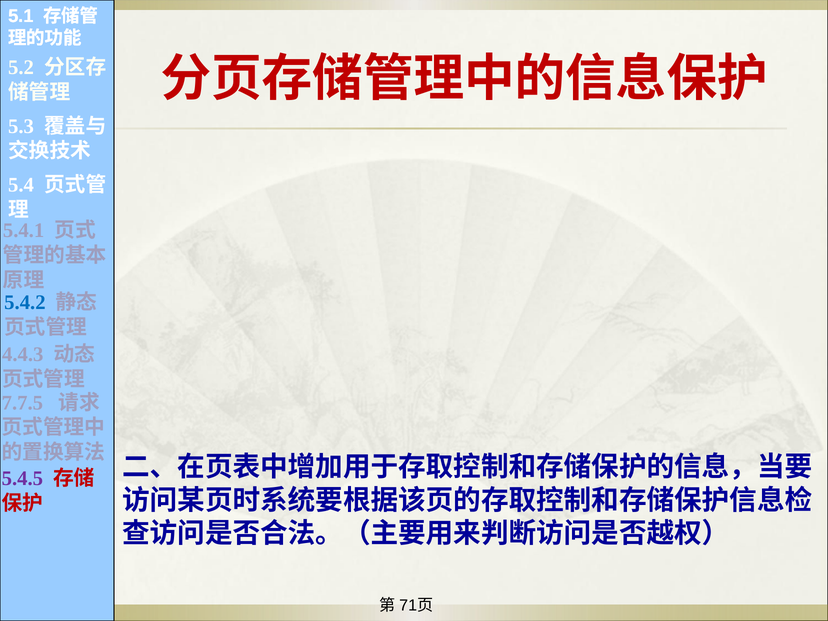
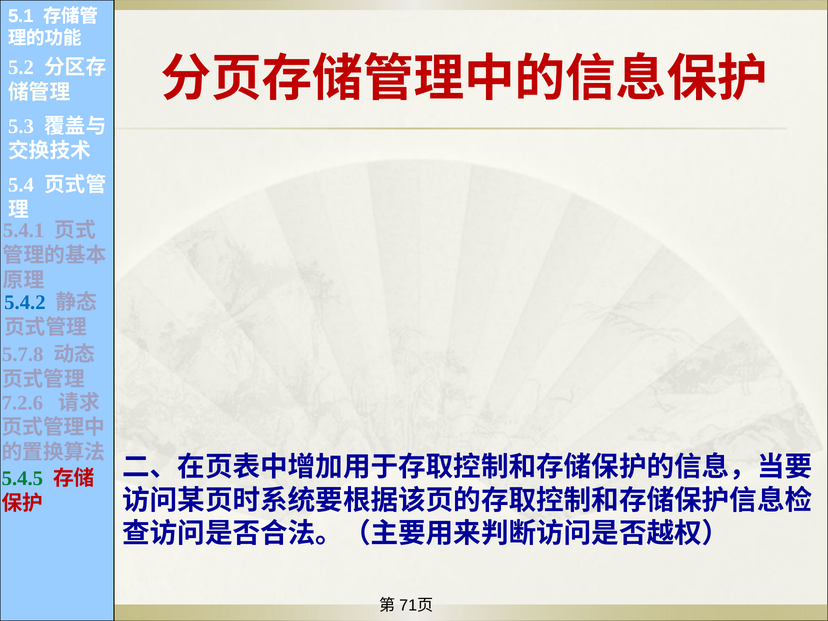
4.4.3: 4.4.3 -> 5.7.8
7.7.5: 7.7.5 -> 7.2.6
5.4.5 colour: purple -> green
